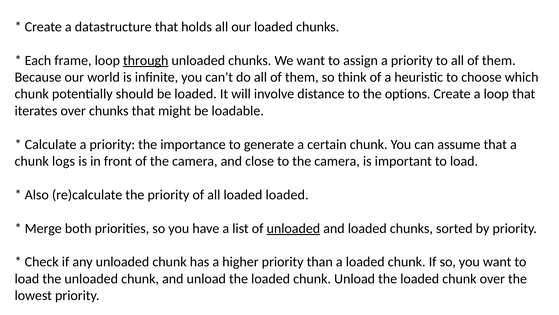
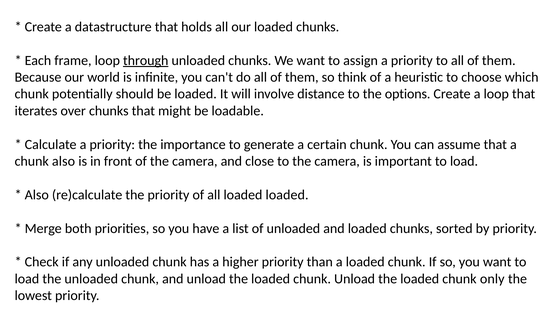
chunk logs: logs -> also
unloaded at (293, 228) underline: present -> none
chunk over: over -> only
